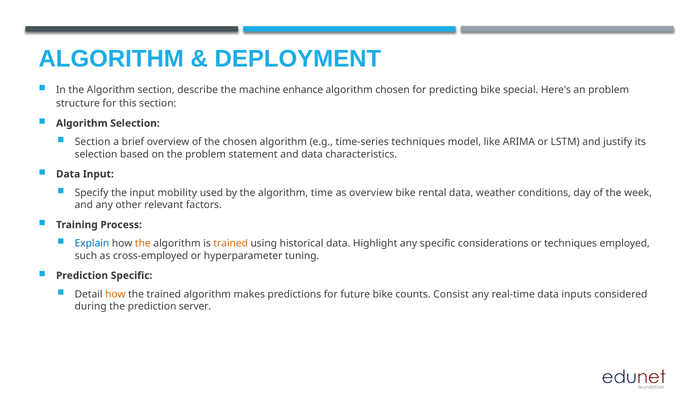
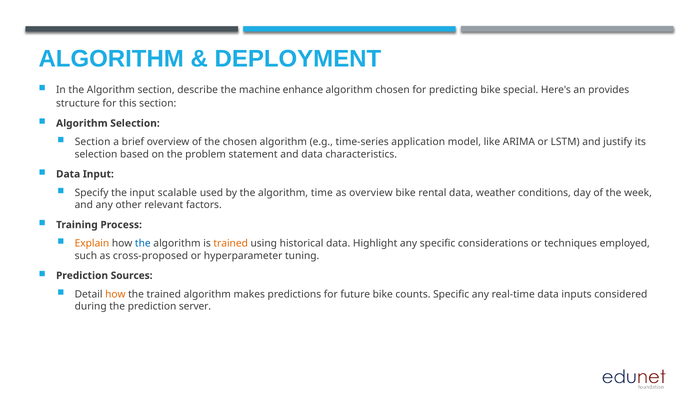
an problem: problem -> provides
time-series techniques: techniques -> application
mobility: mobility -> scalable
Explain colour: blue -> orange
the at (143, 244) colour: orange -> blue
cross-employed: cross-employed -> cross-proposed
Prediction Specific: Specific -> Sources
counts Consist: Consist -> Specific
